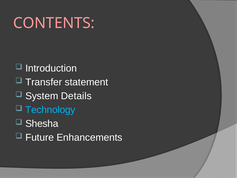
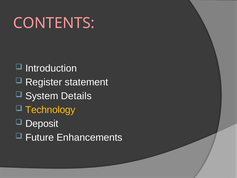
Transfer: Transfer -> Register
Technology colour: light blue -> yellow
Shesha: Shesha -> Deposit
